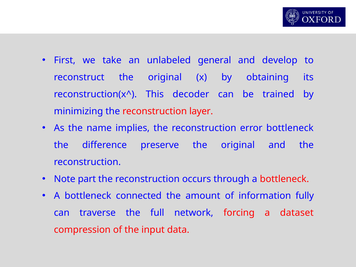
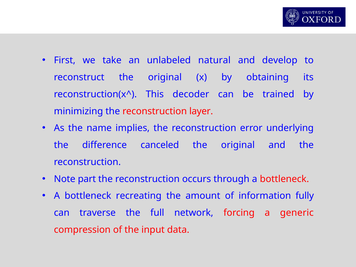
general: general -> natural
error bottleneck: bottleneck -> underlying
preserve: preserve -> canceled
connected: connected -> recreating
dataset: dataset -> generic
